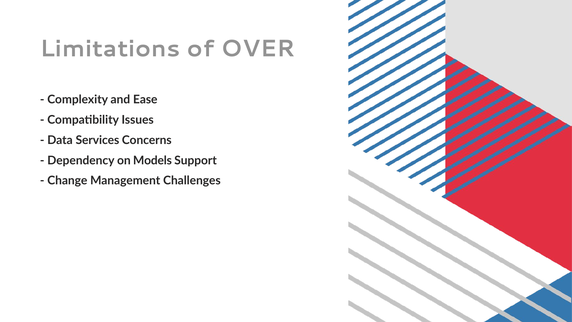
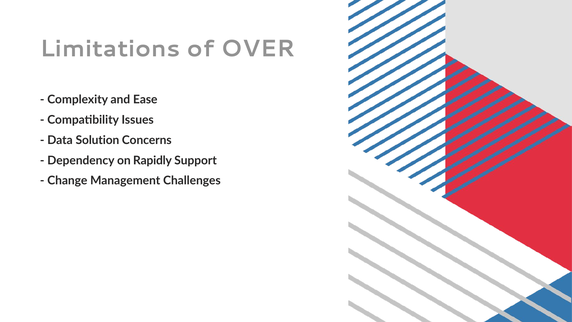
Services: Services -> Solution
Models: Models -> Rapidly
